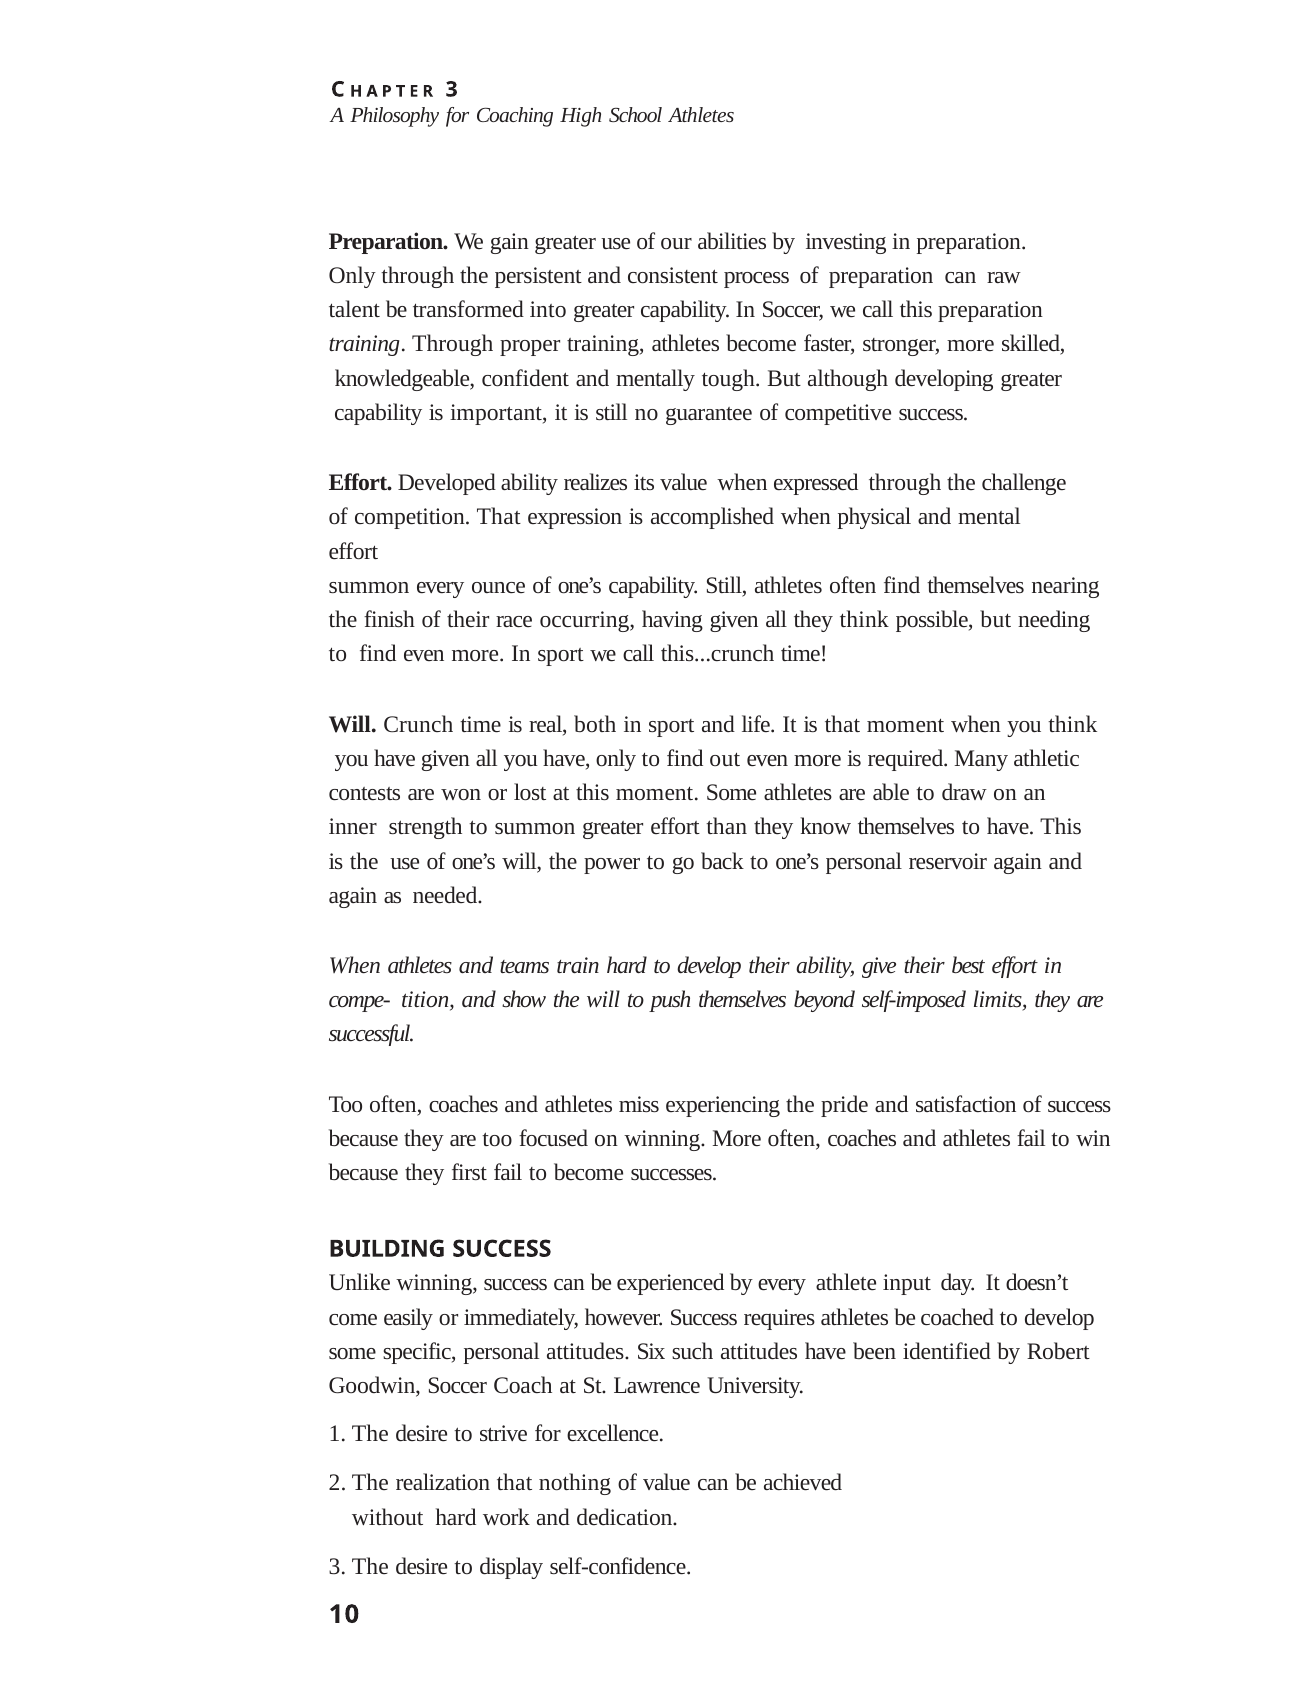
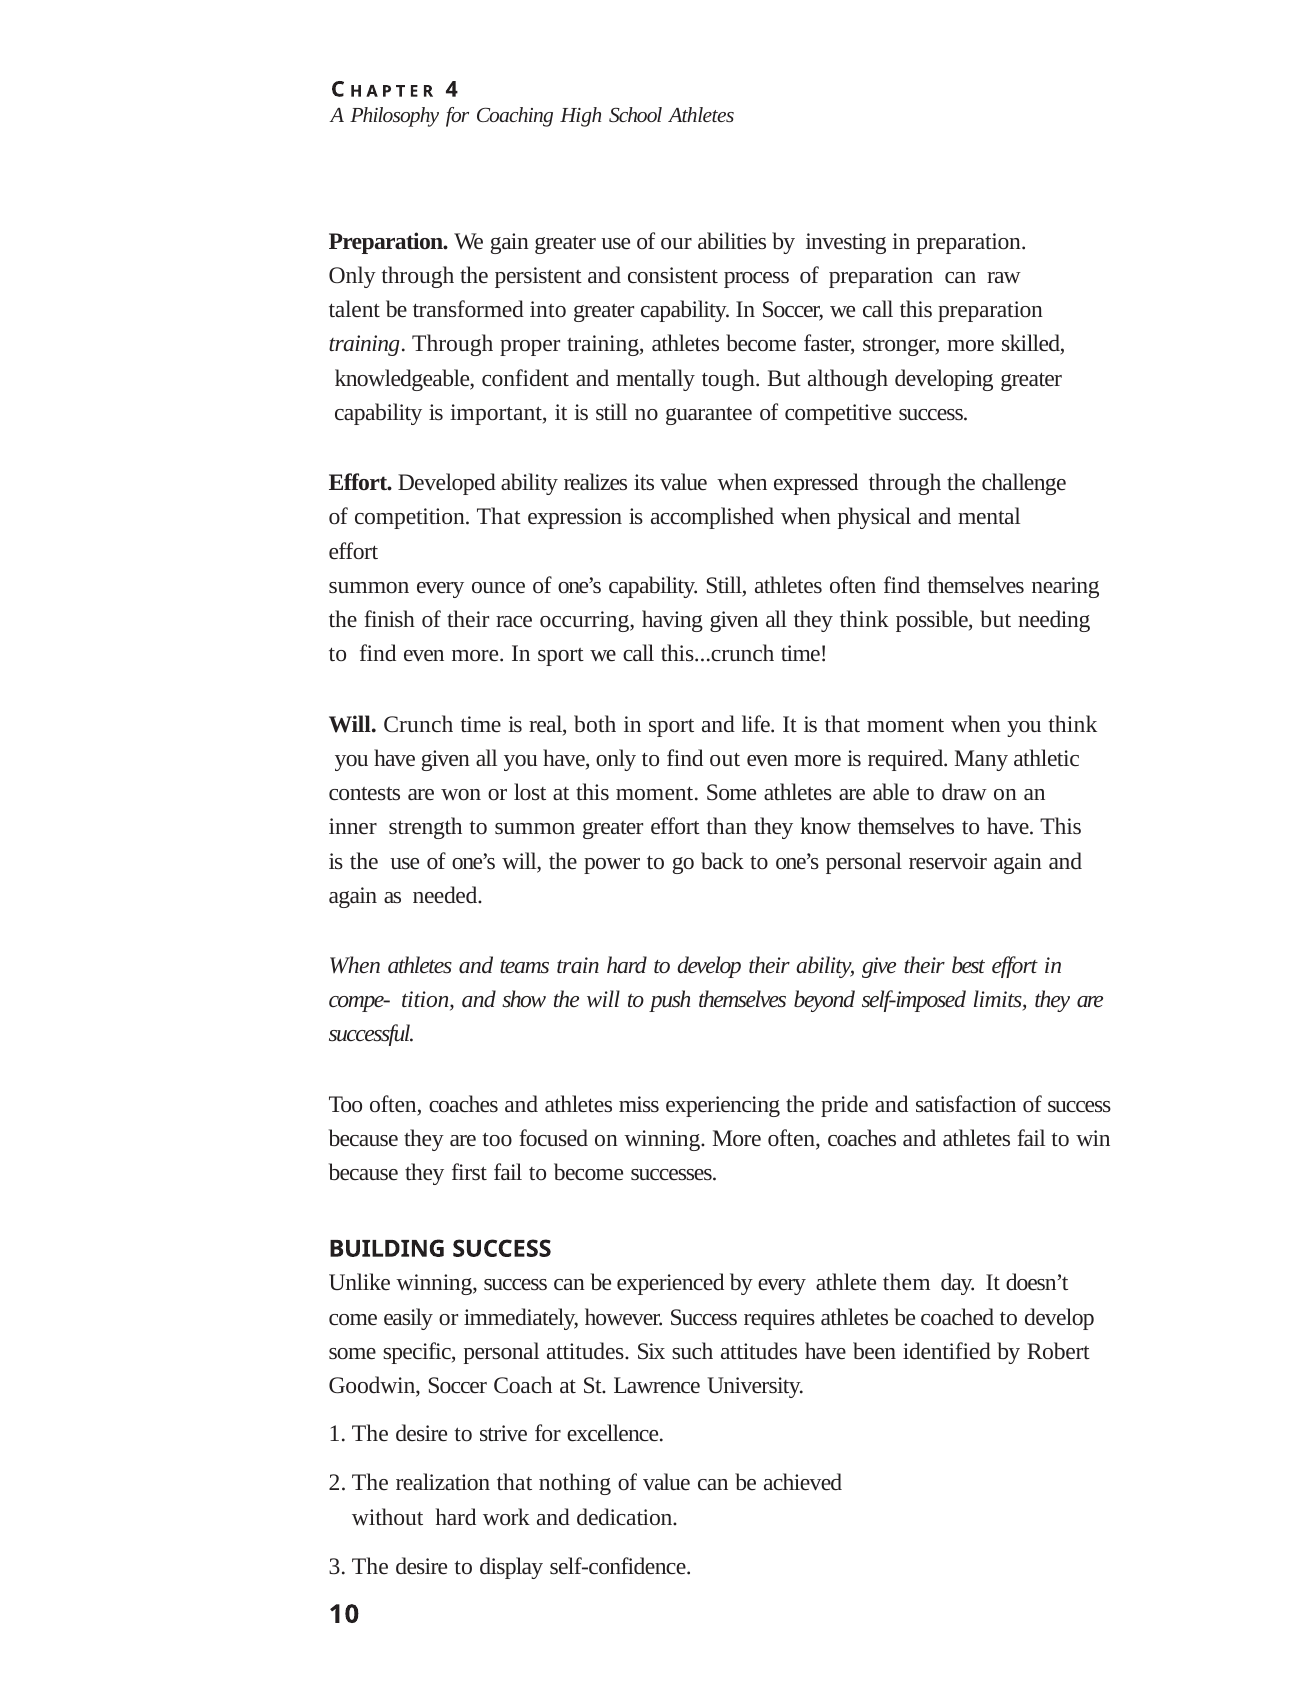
3: 3 -> 4
input: input -> them
